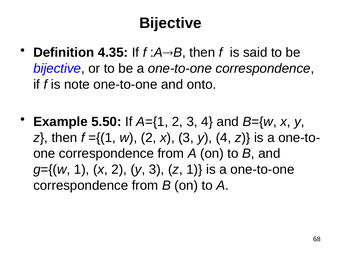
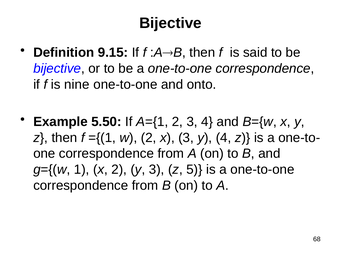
4.35: 4.35 -> 9.15
note: note -> nine
z 1: 1 -> 5
